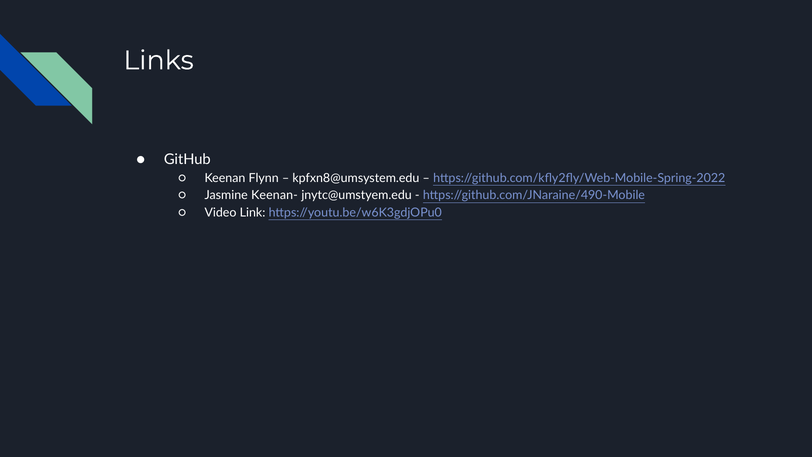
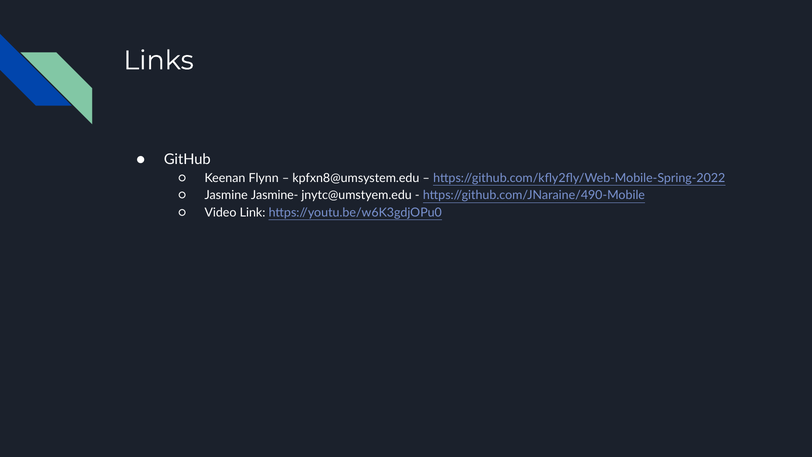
Keenan-: Keenan- -> Jasmine-
